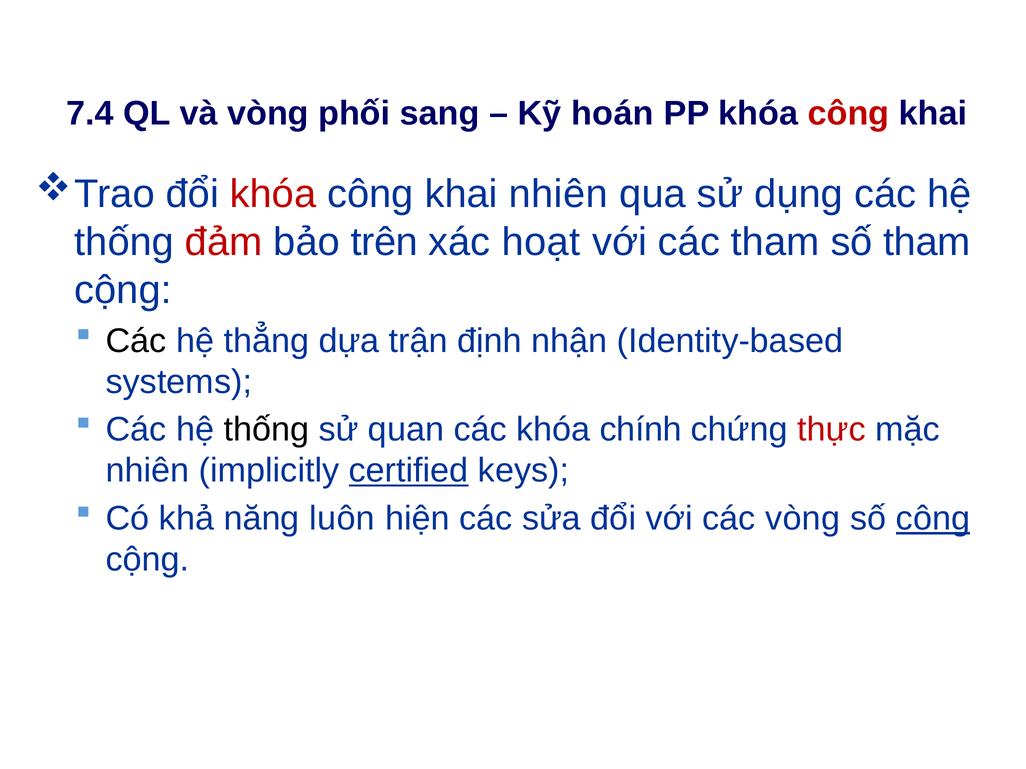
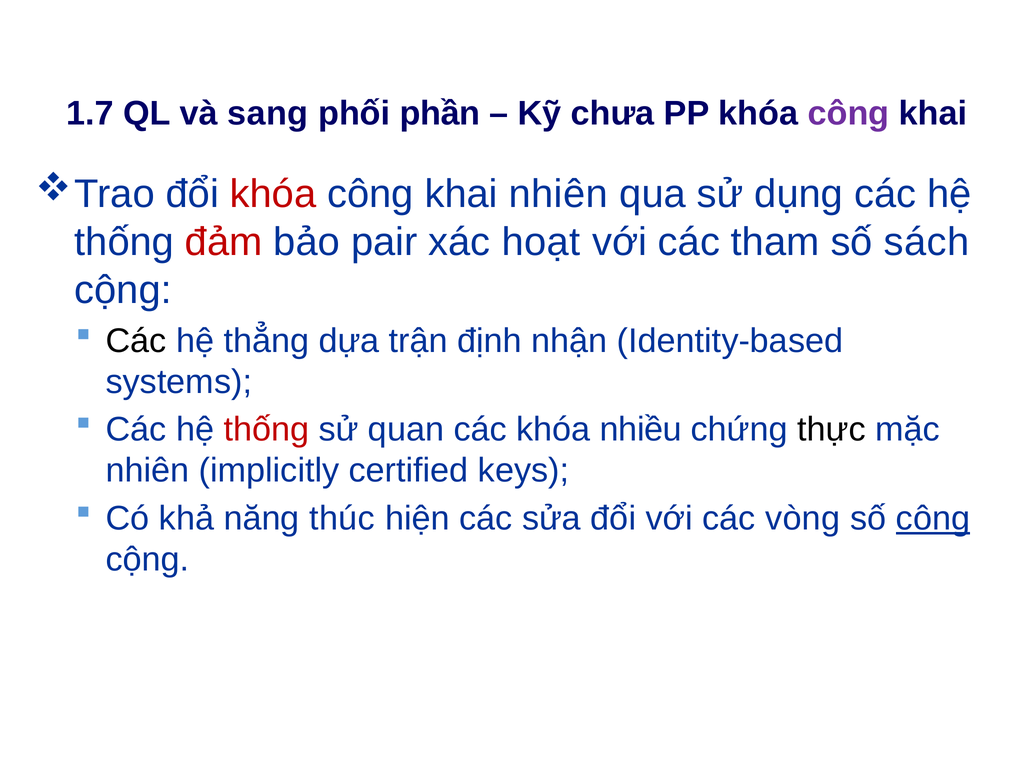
7.4: 7.4 -> 1.7
và vòng: vòng -> sang
sang: sang -> phần
hoán: hoán -> chưa
công at (848, 114) colour: red -> purple
trên: trên -> pair
số tham: tham -> sách
thống at (266, 430) colour: black -> red
chính: chính -> nhiều
thực colour: red -> black
certified underline: present -> none
luôn: luôn -> thúc
